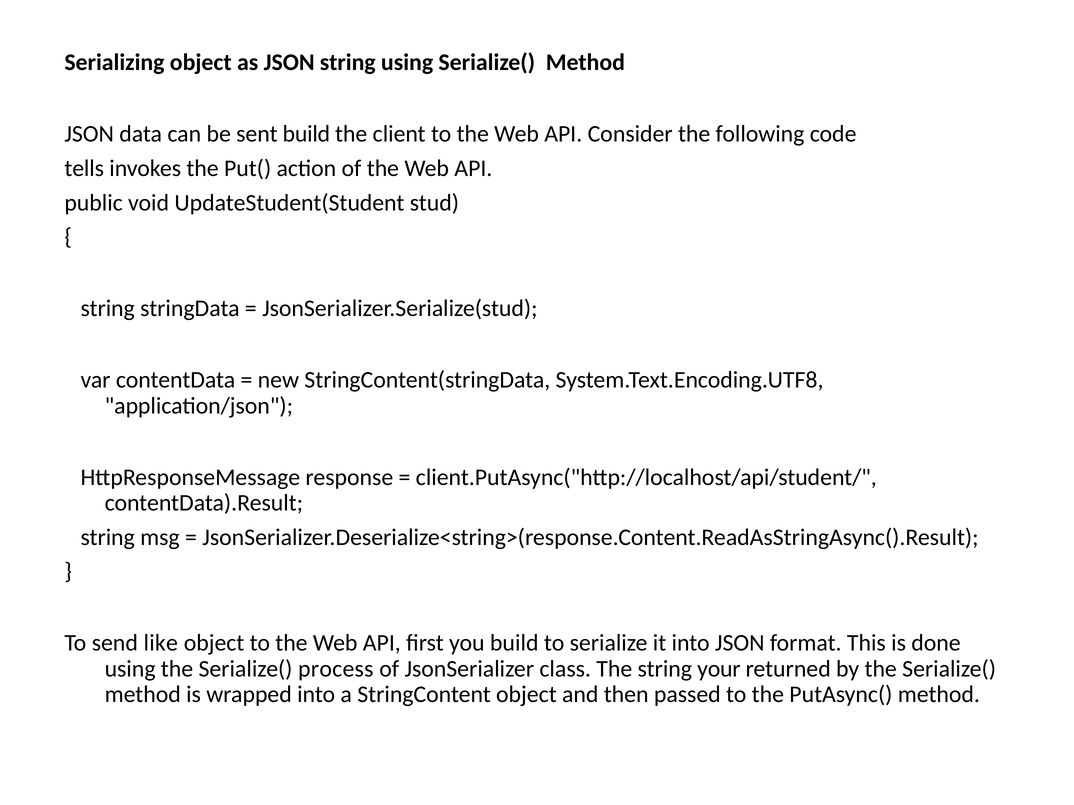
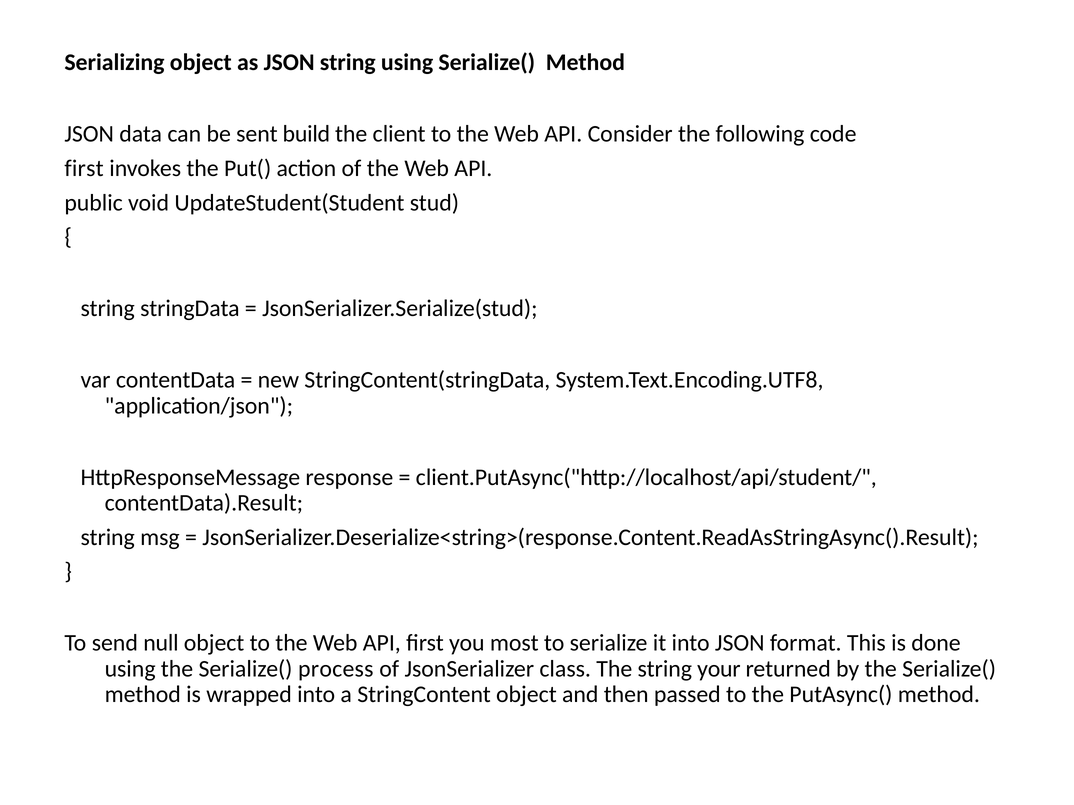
tells at (84, 168): tells -> first
like: like -> null
you build: build -> most
